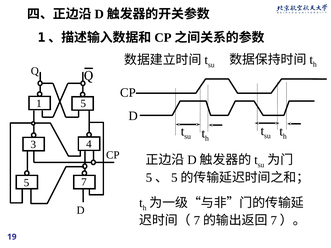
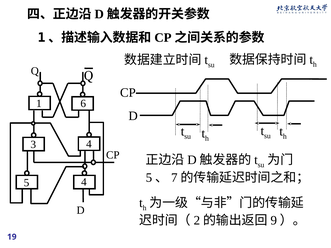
1 5: 5 -> 6
5 at (174, 178): 5 -> 7
7 at (84, 182): 7 -> 4
7 at (197, 221): 7 -> 2
7 at (274, 221): 7 -> 9
